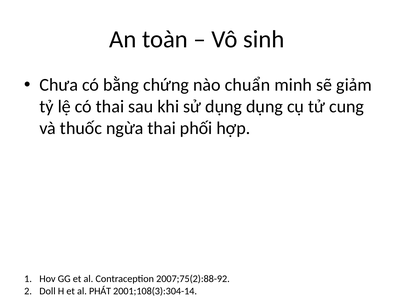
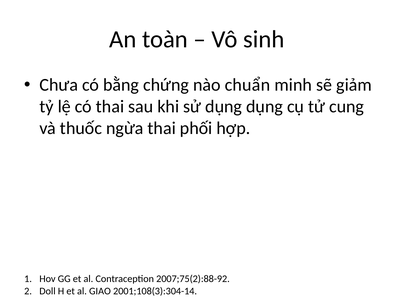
PHÁT: PHÁT -> GIAO
